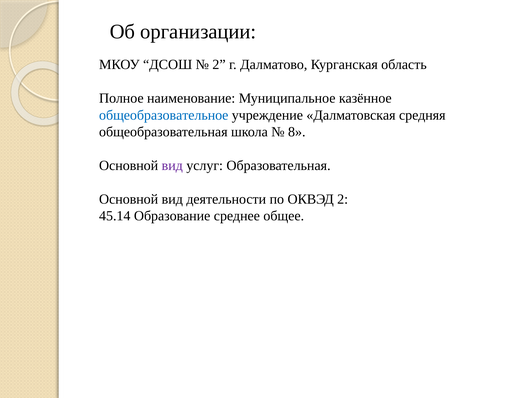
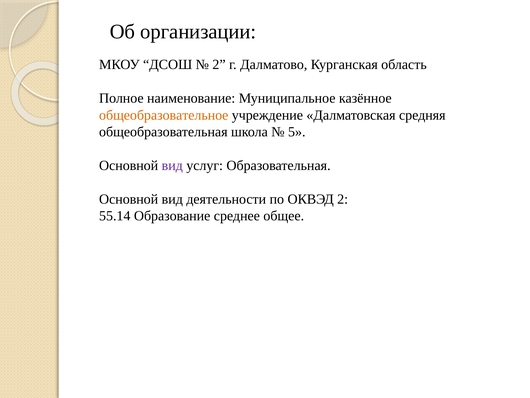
общеобразовательное colour: blue -> orange
8: 8 -> 5
45.14: 45.14 -> 55.14
